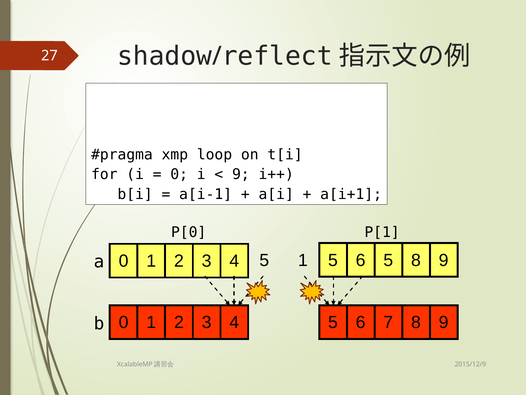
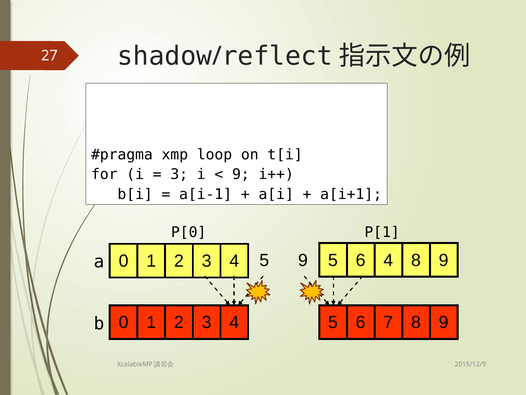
0 at (179, 174): 0 -> 3
5 1: 1 -> 9
6 5: 5 -> 4
